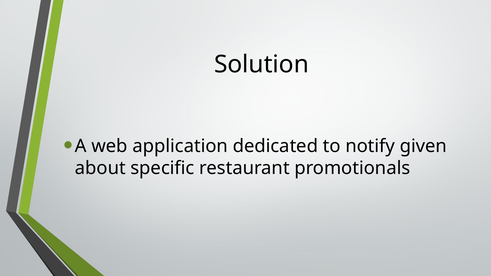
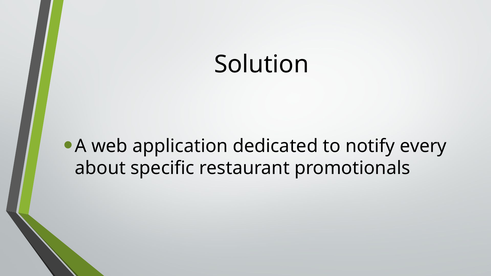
given: given -> every
